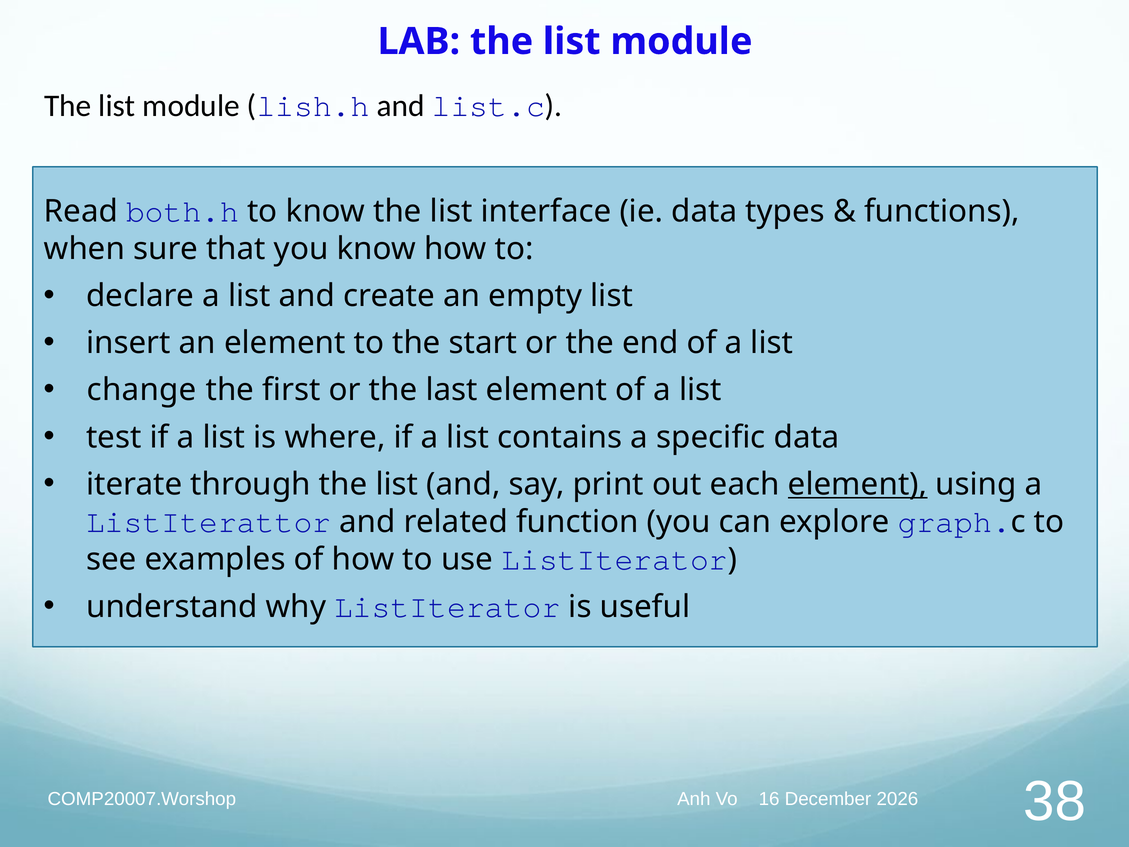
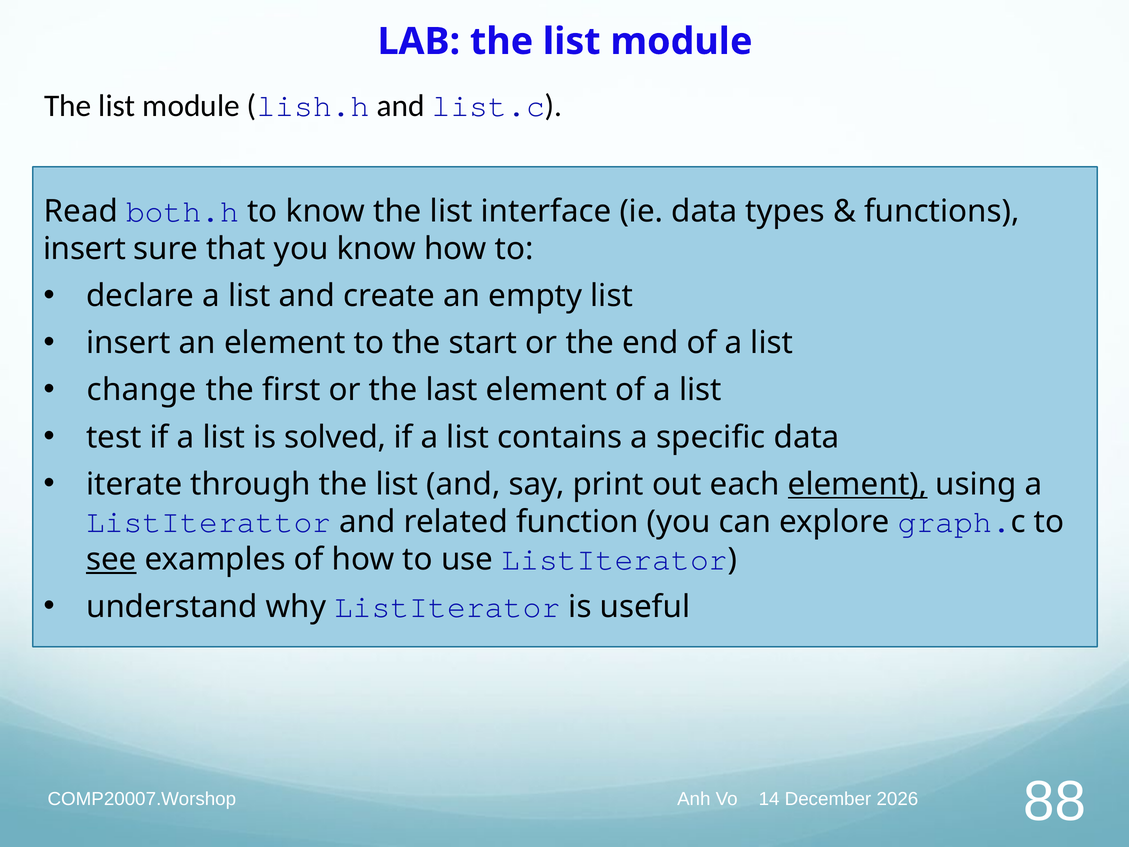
when at (84, 249): when -> insert
where: where -> solved
see underline: none -> present
16: 16 -> 14
38: 38 -> 88
